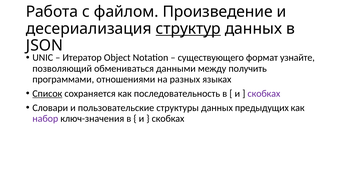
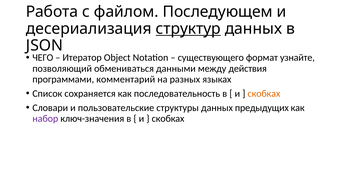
Произведение: Произведение -> Последующем
UNIC: UNIC -> ЧЕГО
получить: получить -> действия
отношениями: отношениями -> комментарий
Список underline: present -> none
скобках at (264, 93) colour: purple -> orange
